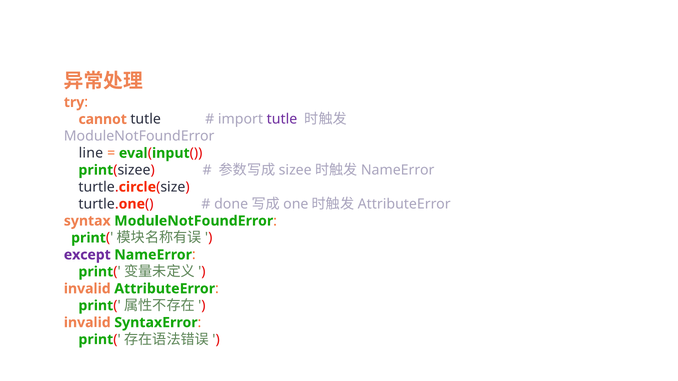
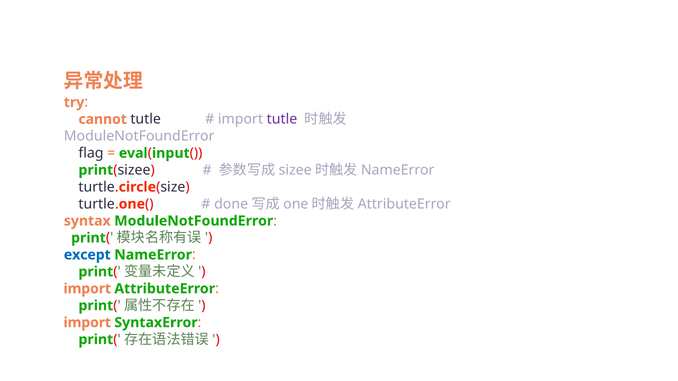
line: line -> flag
except colour: purple -> blue
invalid at (87, 289): invalid -> import
invalid at (87, 323): invalid -> import
